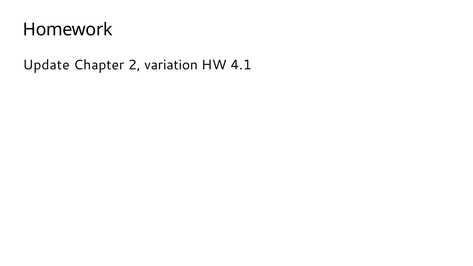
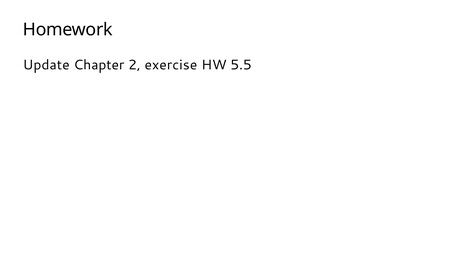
variation: variation -> exercise
4.1: 4.1 -> 5.5
